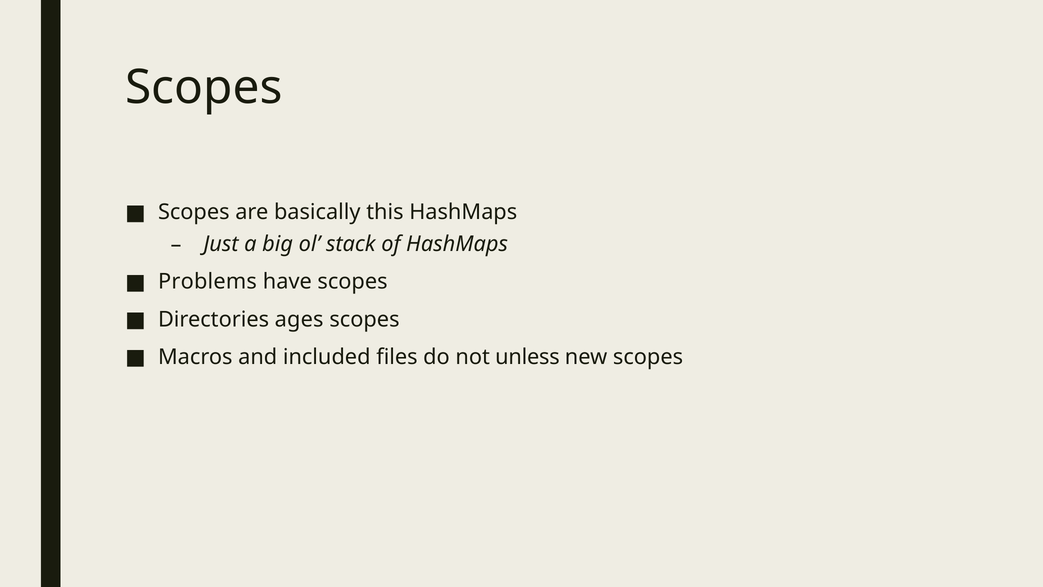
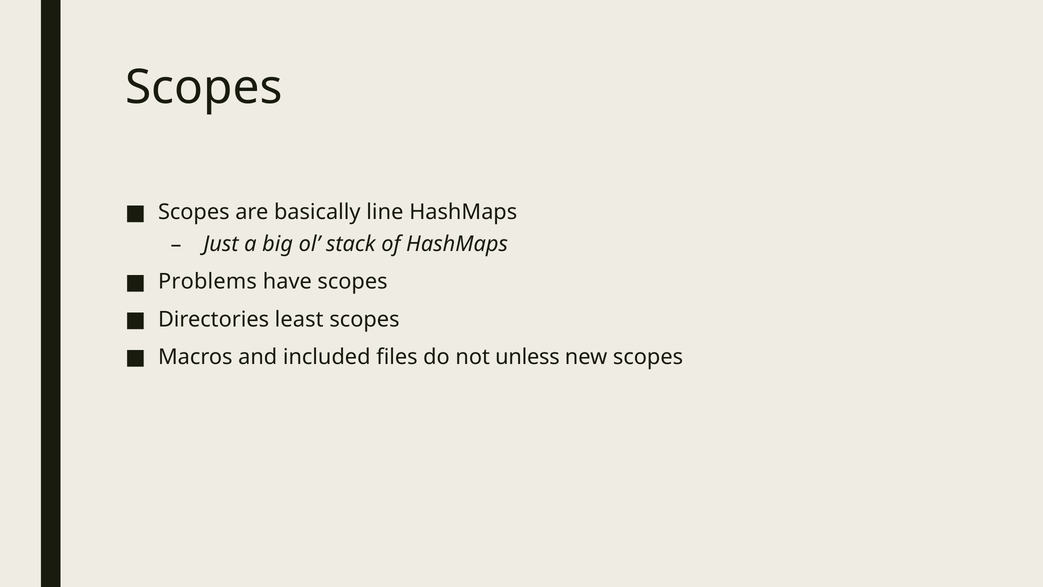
this: this -> line
ages: ages -> least
